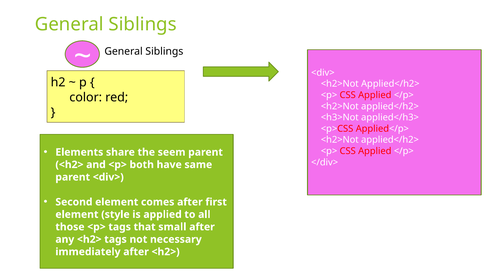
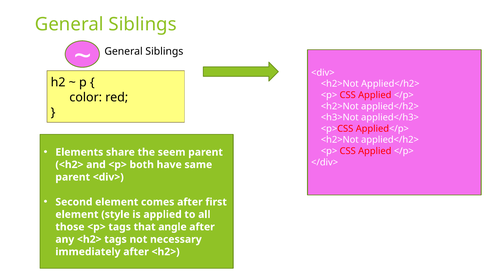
small: small -> angle
